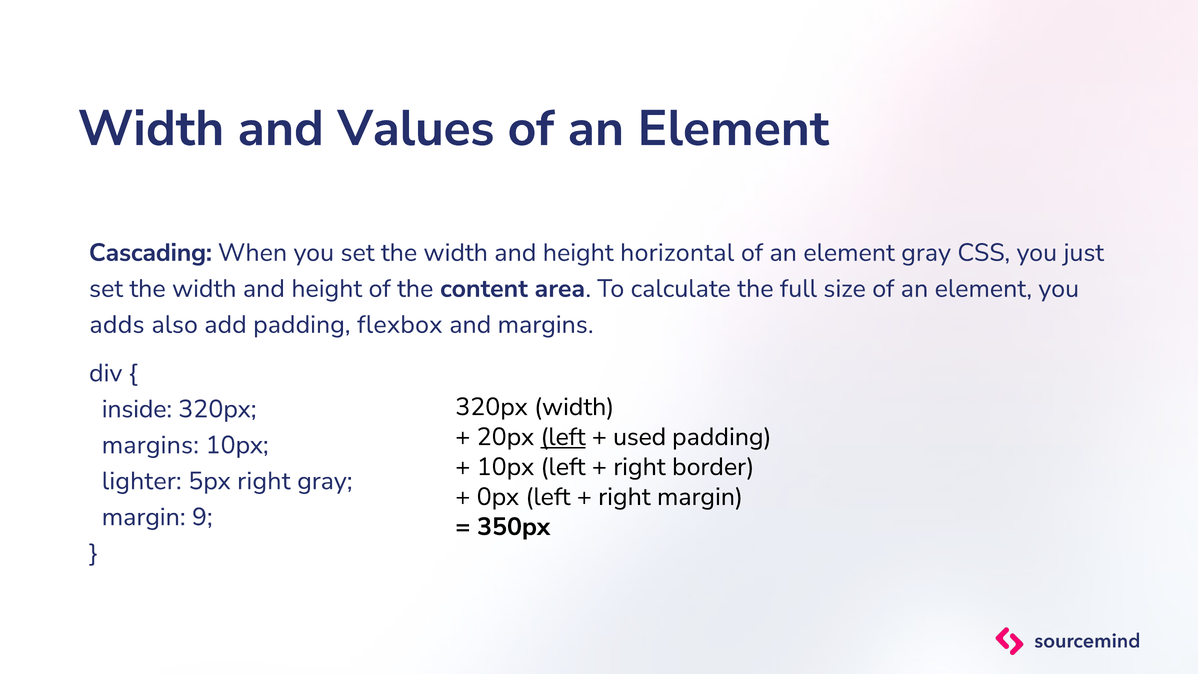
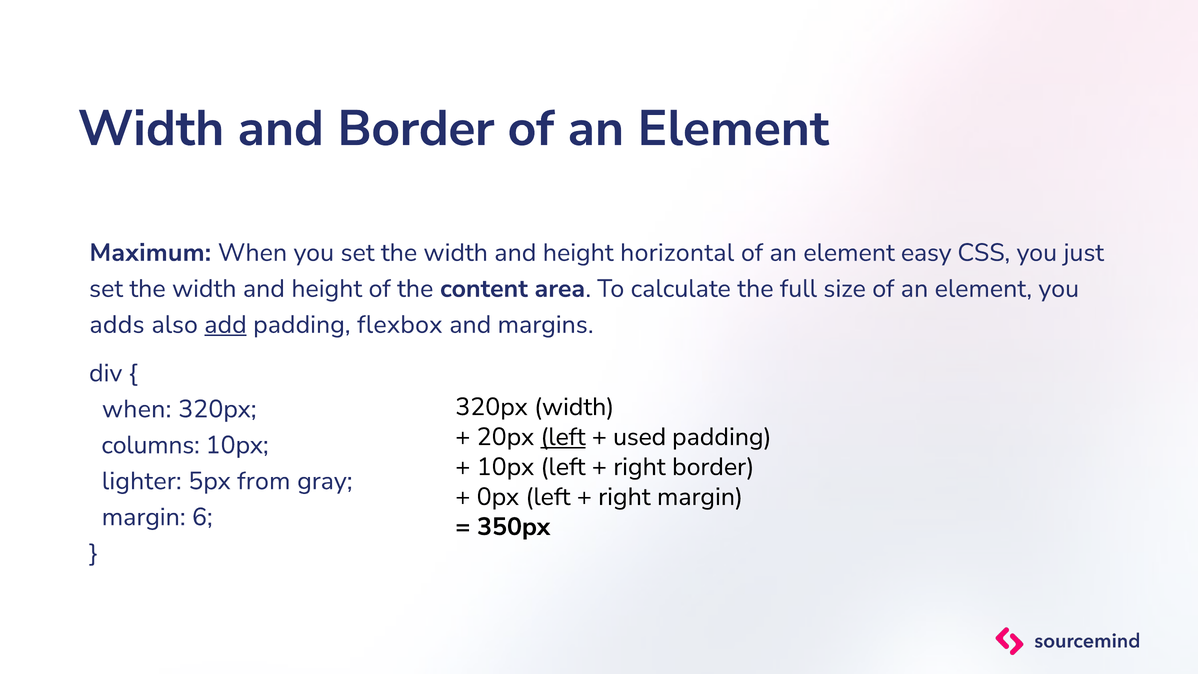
and Values: Values -> Border
Cascading: Cascading -> Maximum
element gray: gray -> easy
add underline: none -> present
inside at (137, 409): inside -> when
margins at (150, 445): margins -> columns
5px right: right -> from
9: 9 -> 6
